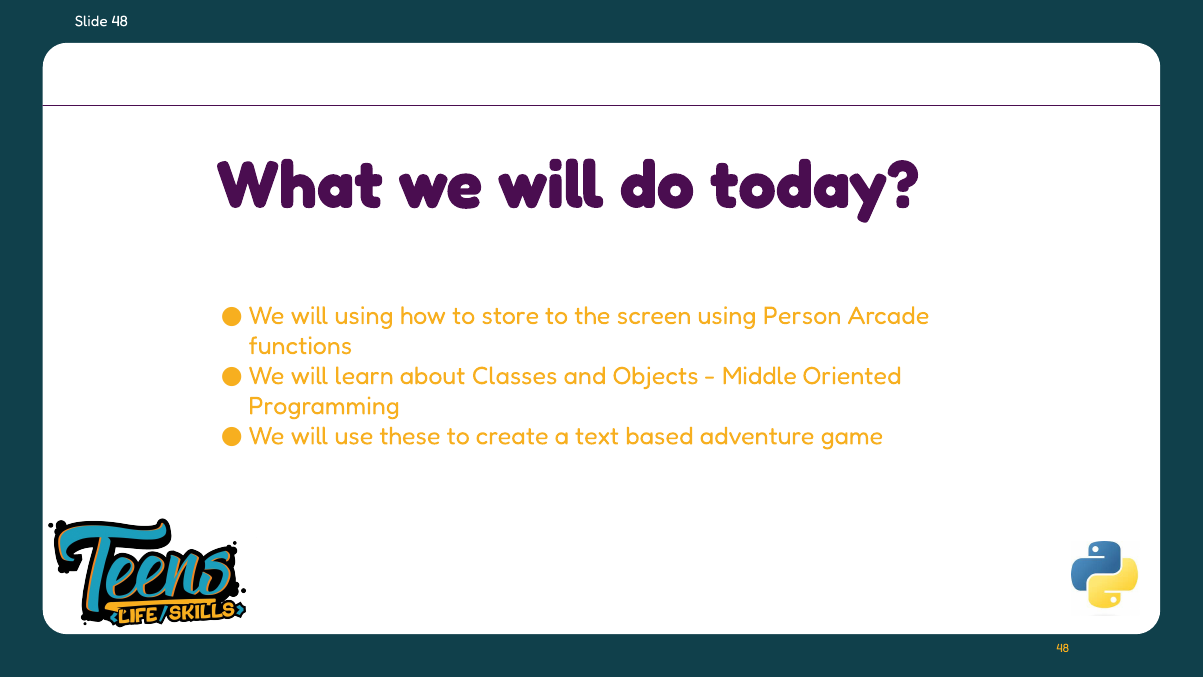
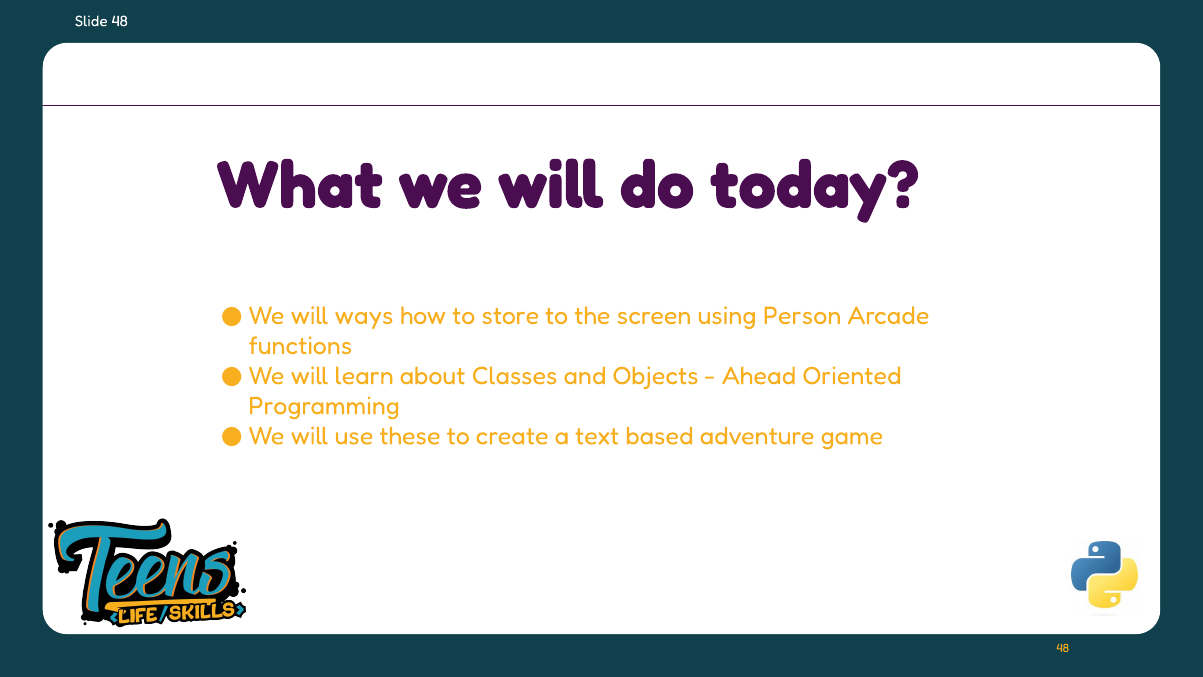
will using: using -> ways
Middle: Middle -> Ahead
